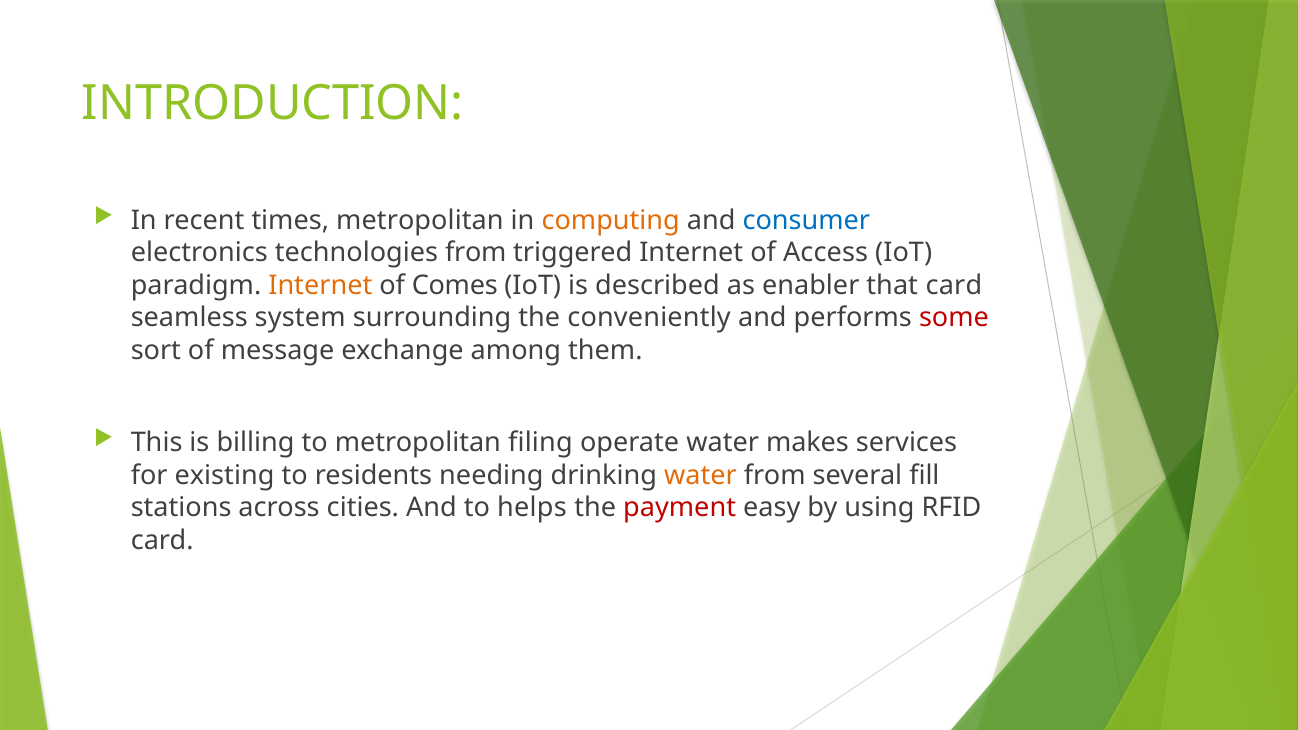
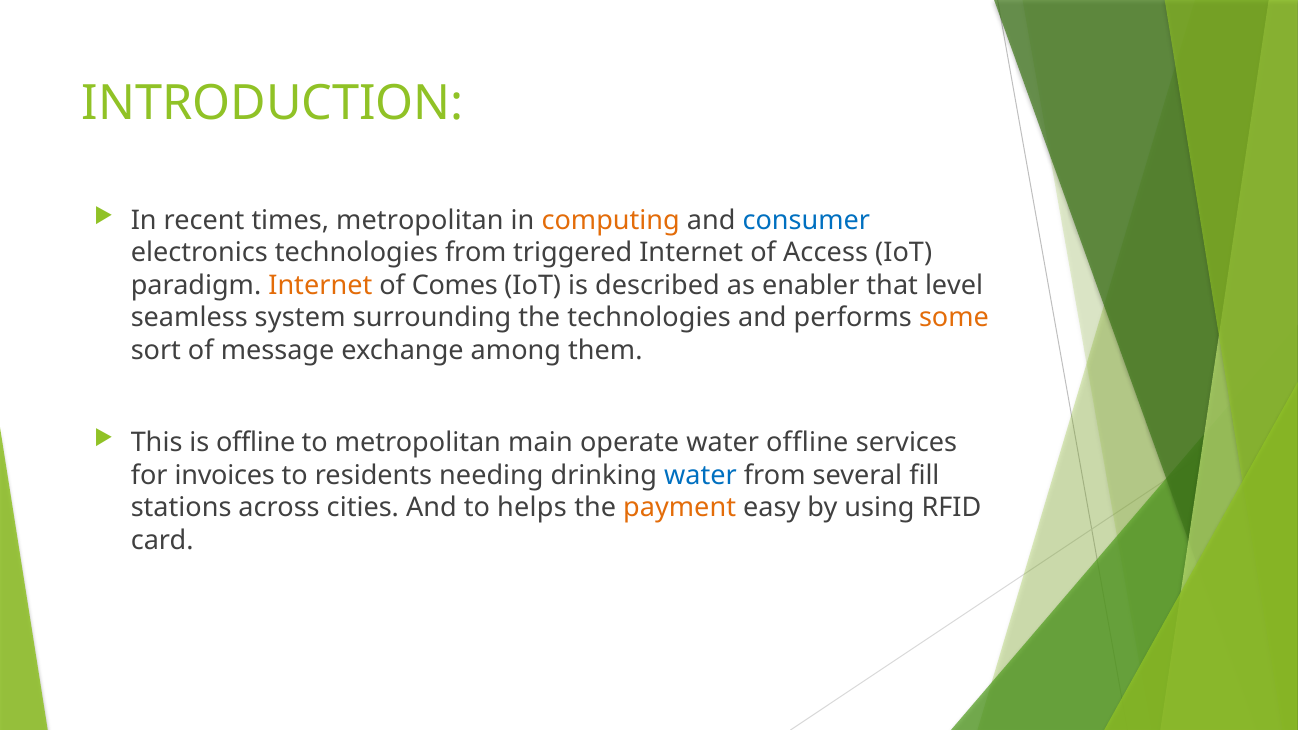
that card: card -> level
the conveniently: conveniently -> technologies
some colour: red -> orange
is billing: billing -> offline
filing: filing -> main
water makes: makes -> offline
existing: existing -> invoices
water at (700, 475) colour: orange -> blue
payment colour: red -> orange
